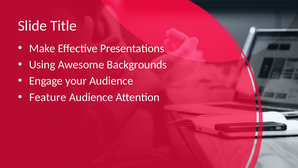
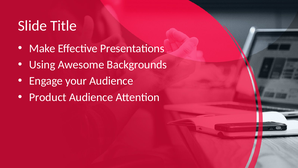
Feature: Feature -> Product
